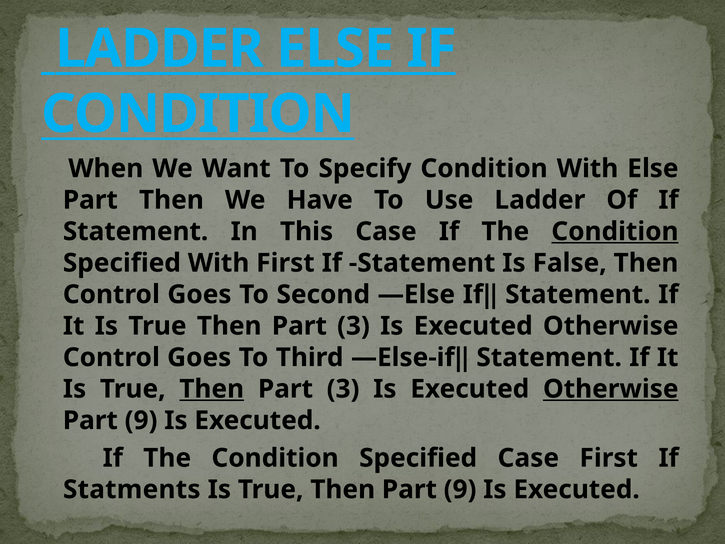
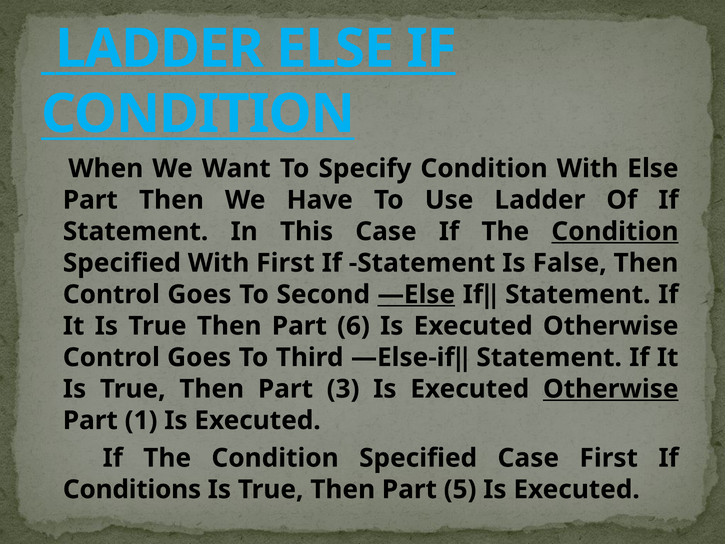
―Else underline: none -> present
3 at (353, 326): 3 -> 6
Then at (212, 389) underline: present -> none
9 at (141, 420): 9 -> 1
Statments: Statments -> Conditions
Then Part 9: 9 -> 5
